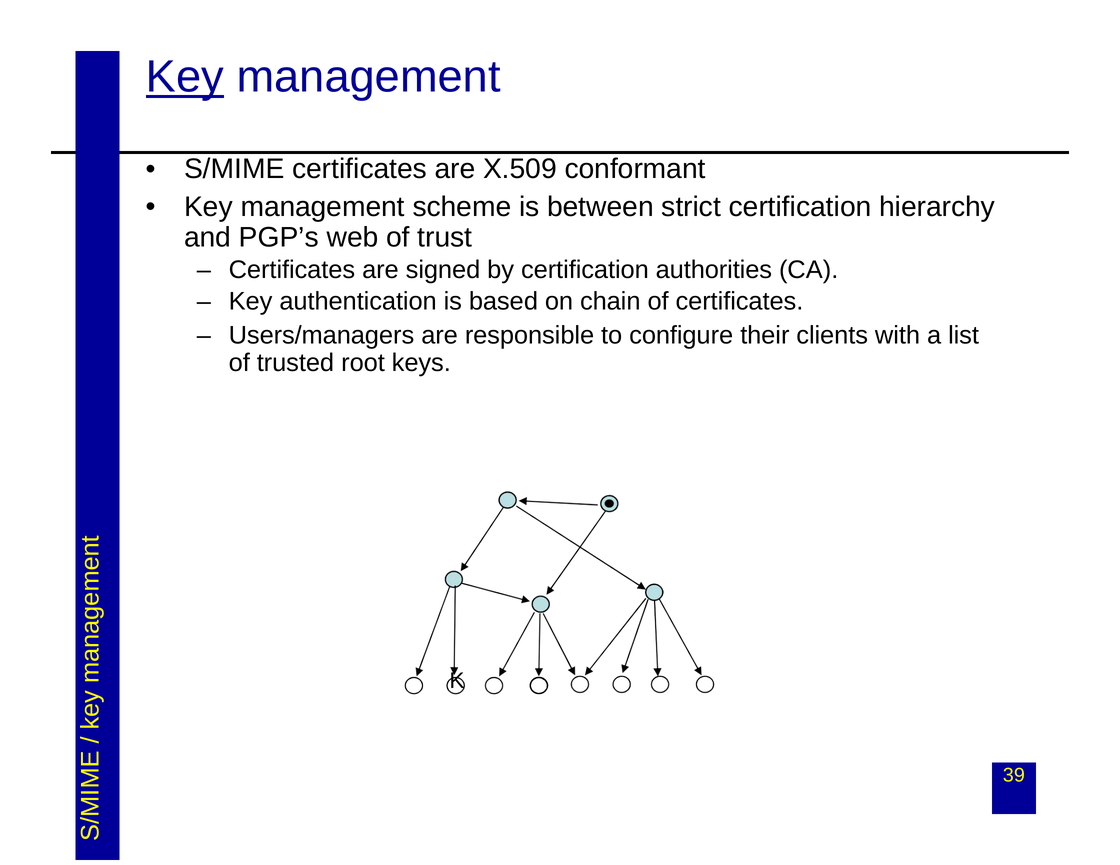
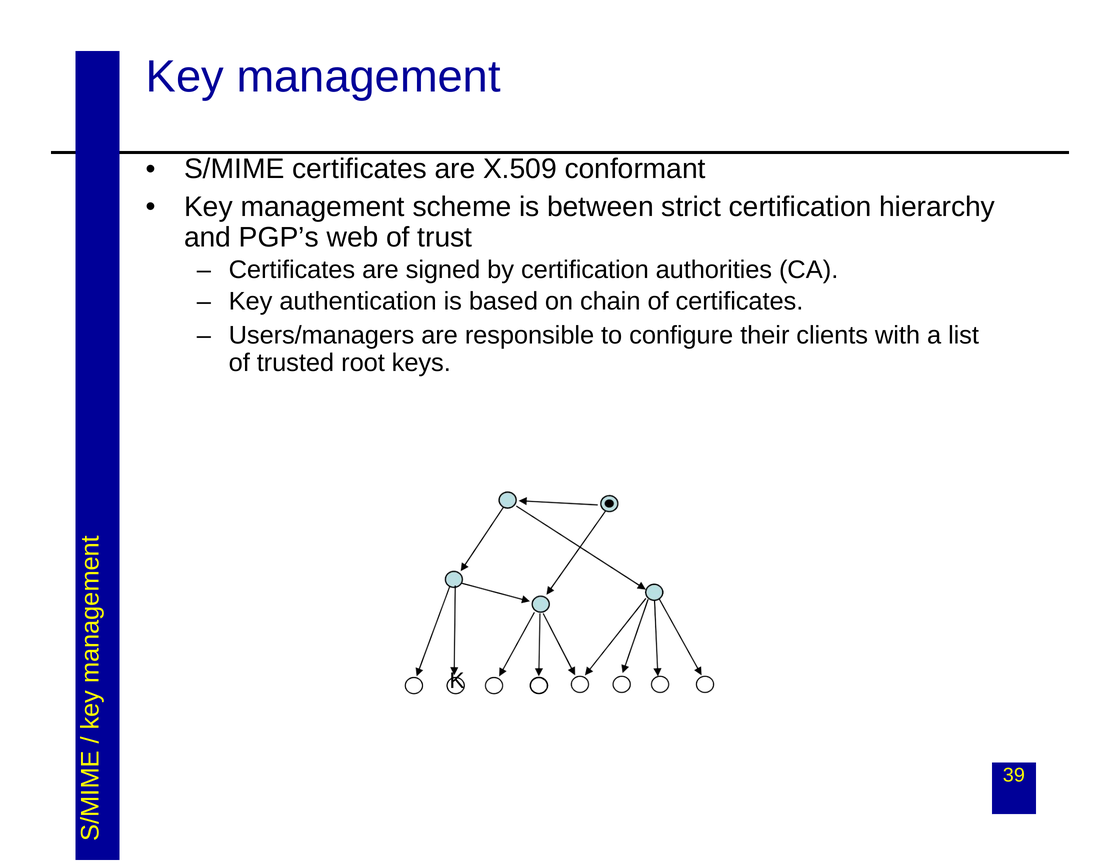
Key at (185, 77) underline: present -> none
